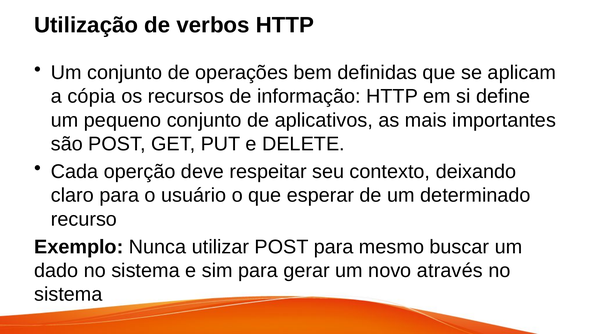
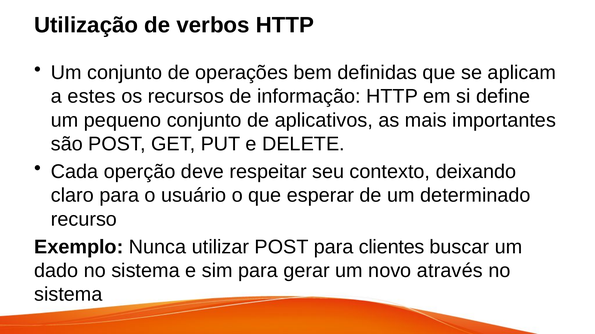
cópia: cópia -> estes
mesmo: mesmo -> clientes
